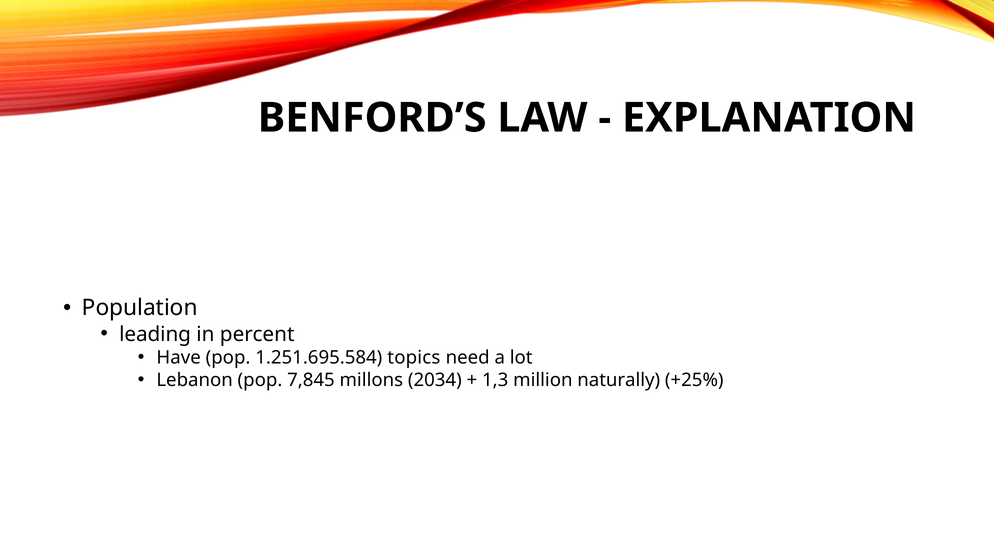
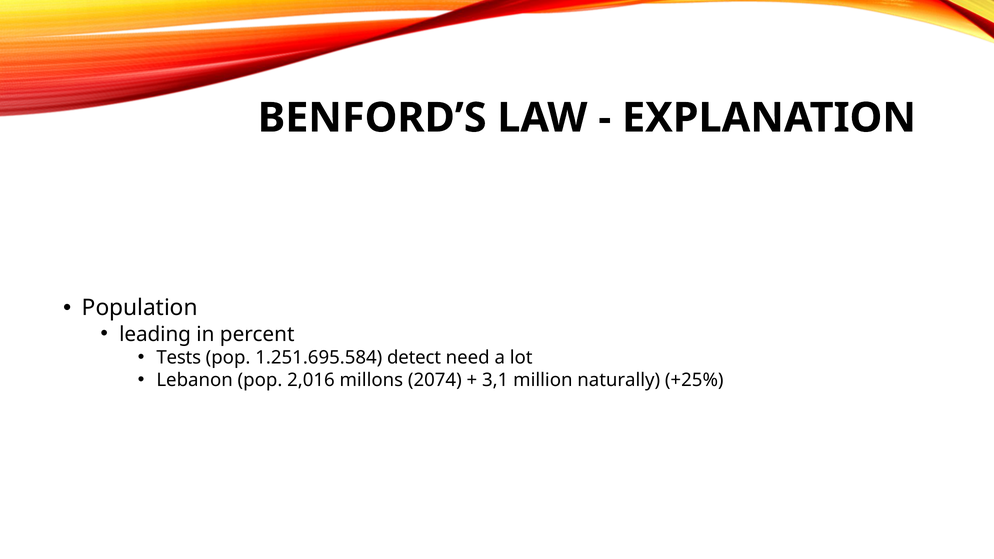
Have: Have -> Tests
topics: topics -> detect
7,845: 7,845 -> 2,016
2034: 2034 -> 2074
1,3: 1,3 -> 3,1
